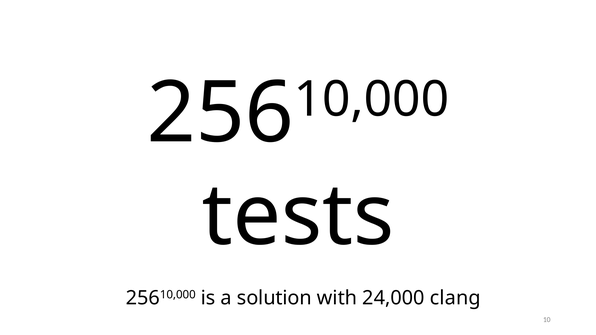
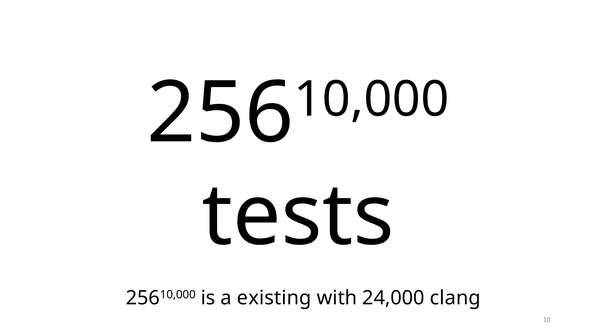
solution: solution -> existing
